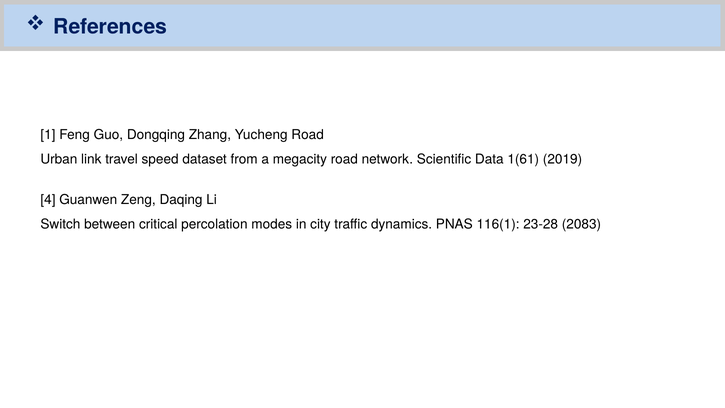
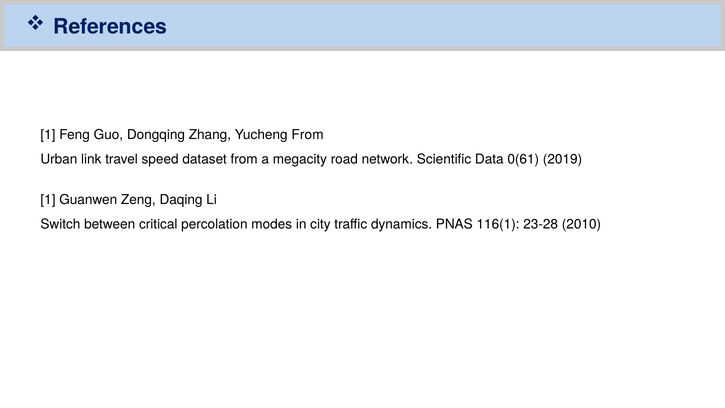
Yucheng Road: Road -> From
1(61: 1(61 -> 0(61
4 at (48, 200): 4 -> 1
2083: 2083 -> 2010
